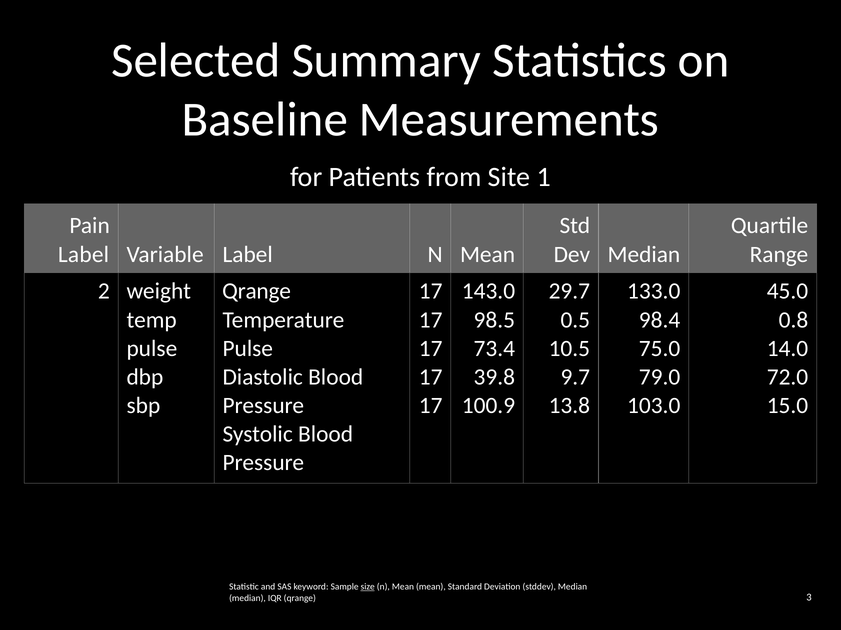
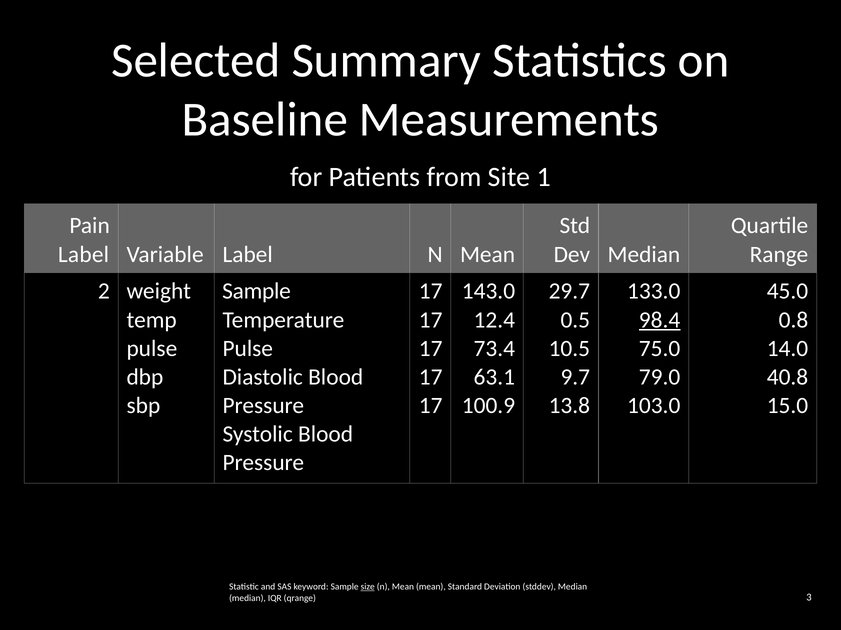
Qrange at (257, 292): Qrange -> Sample
98.5: 98.5 -> 12.4
98.4 underline: none -> present
39.8: 39.8 -> 63.1
72.0: 72.0 -> 40.8
